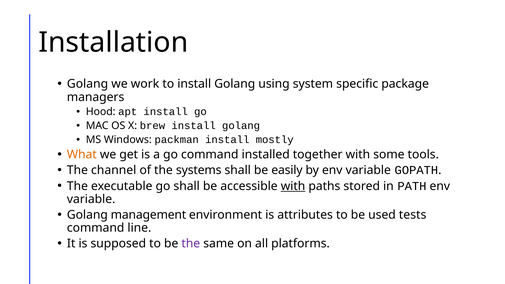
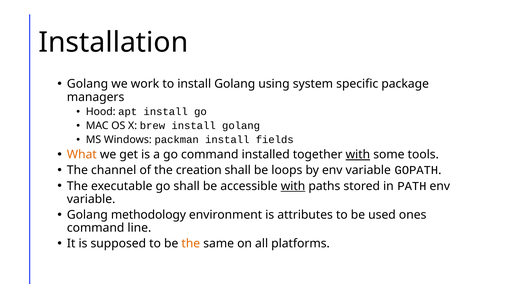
mostly: mostly -> fields
with at (358, 155) underline: none -> present
systems: systems -> creation
easily: easily -> loops
management: management -> methodology
tests: tests -> ones
the at (191, 244) colour: purple -> orange
